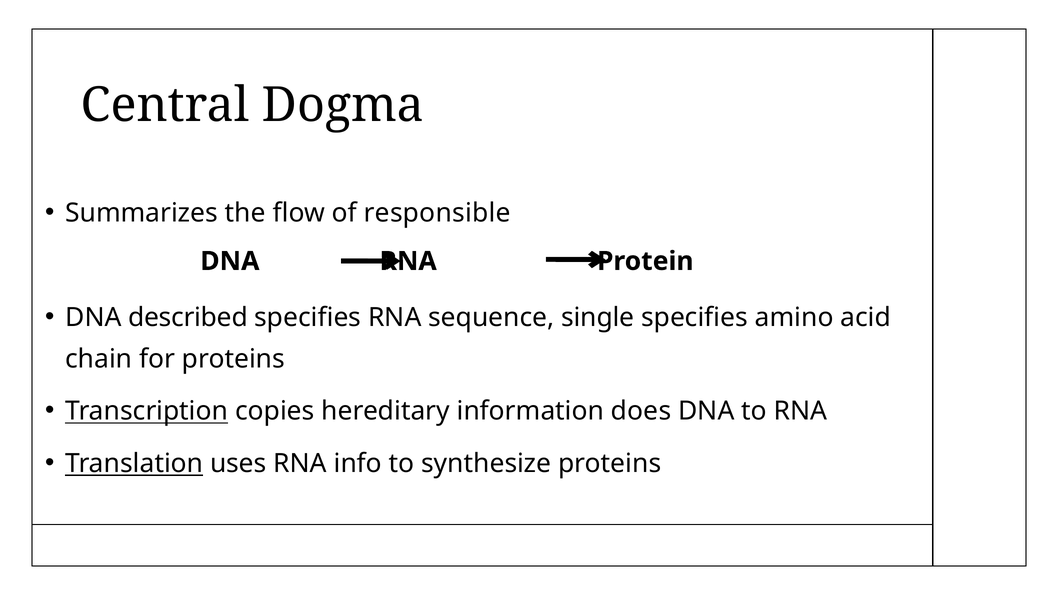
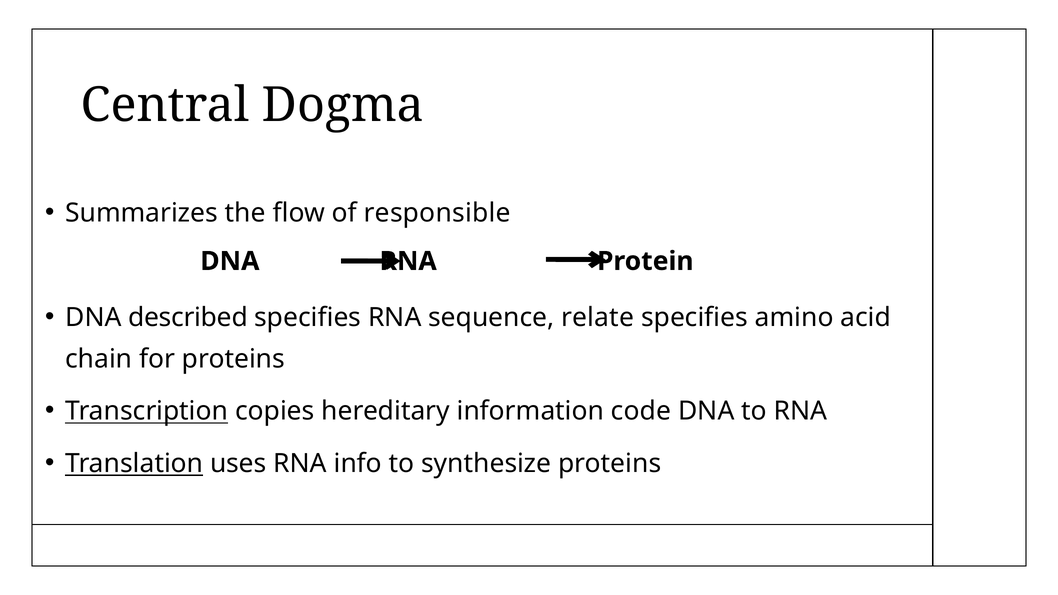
single: single -> relate
does: does -> code
